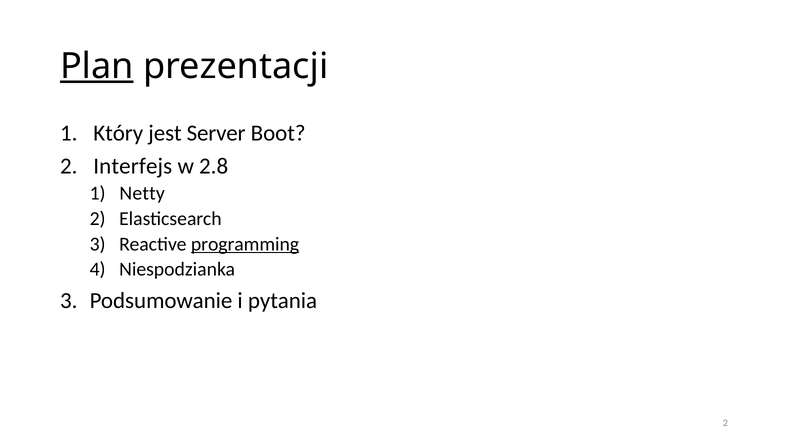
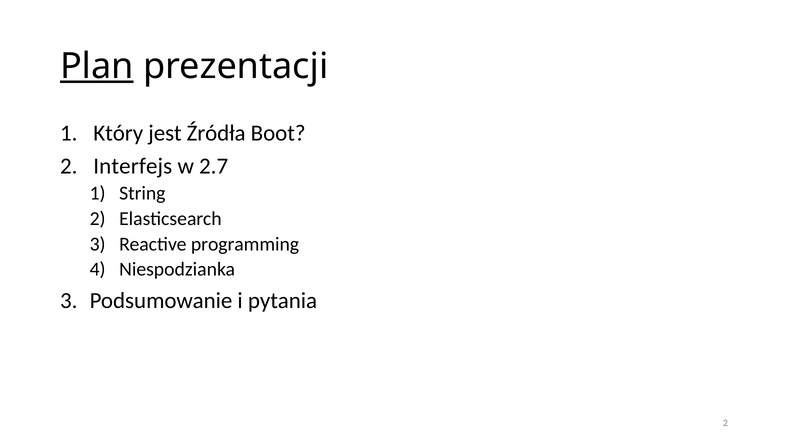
Server: Server -> Źródła
2.8: 2.8 -> 2.7
Netty: Netty -> String
programming underline: present -> none
